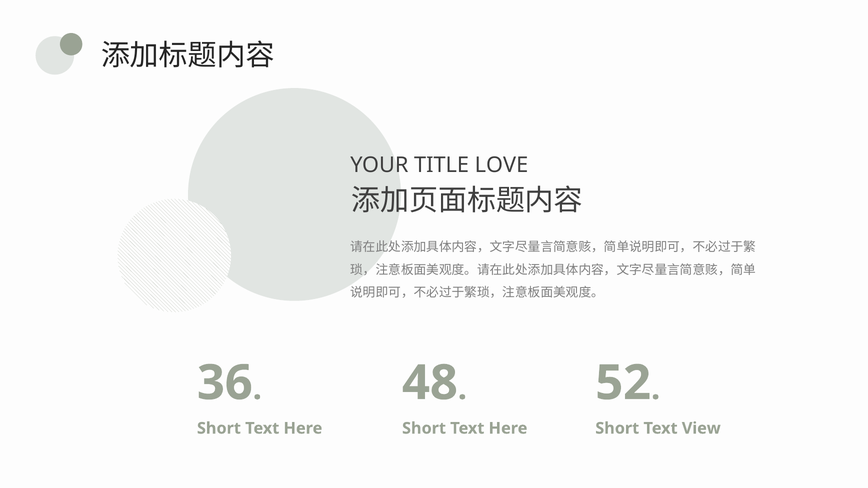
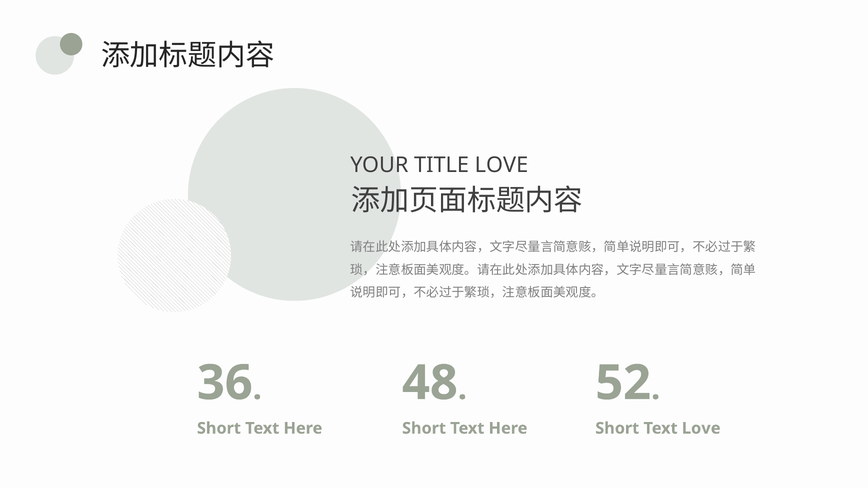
Text View: View -> Love
